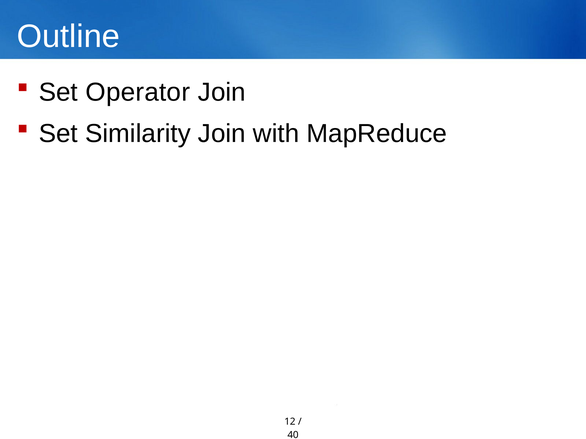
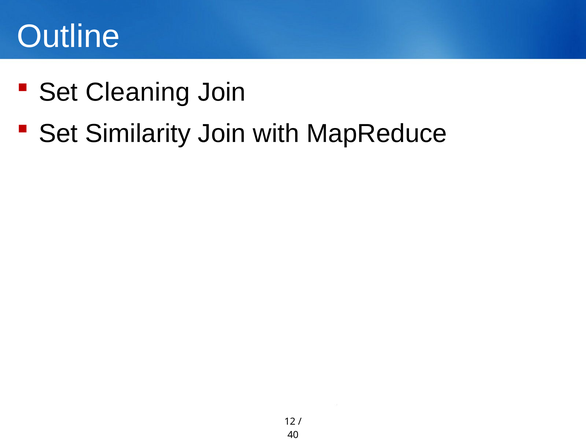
Operator: Operator -> Cleaning
